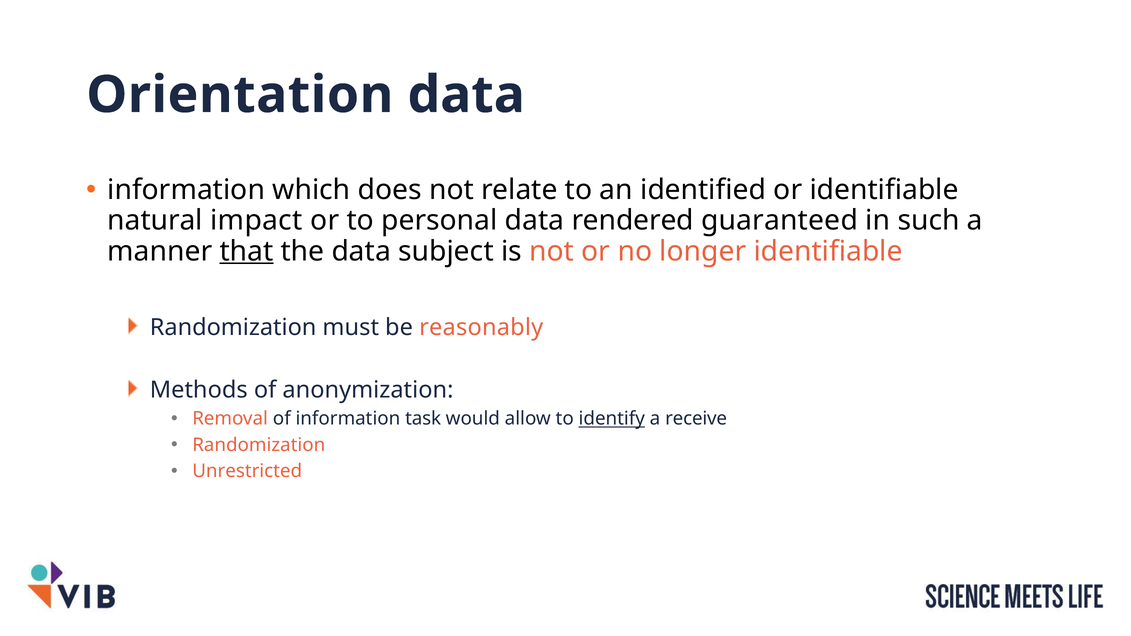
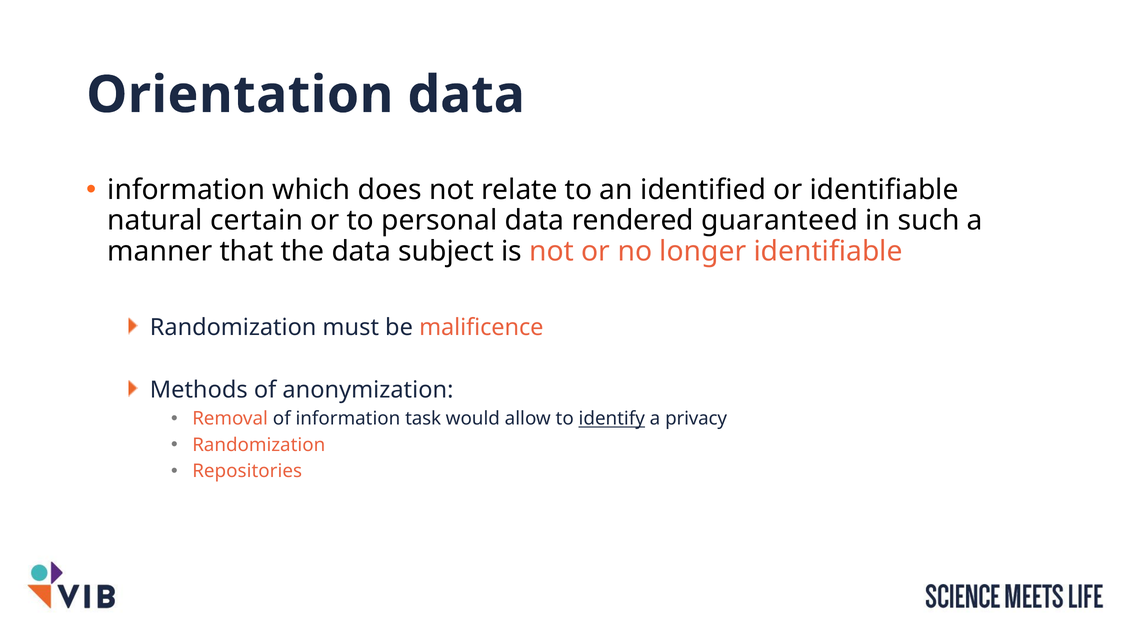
impact: impact -> certain
that underline: present -> none
reasonably: reasonably -> malificence
receive: receive -> privacy
Unrestricted: Unrestricted -> Repositories
